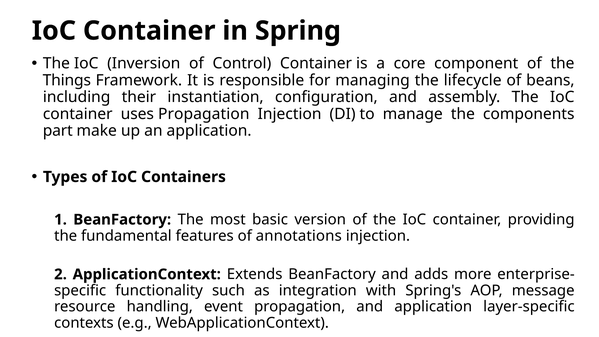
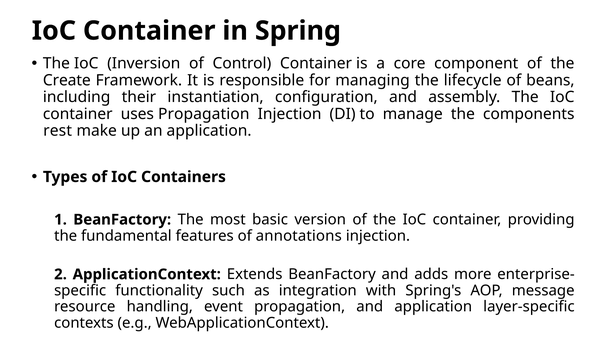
Things: Things -> Create
part: part -> rest
